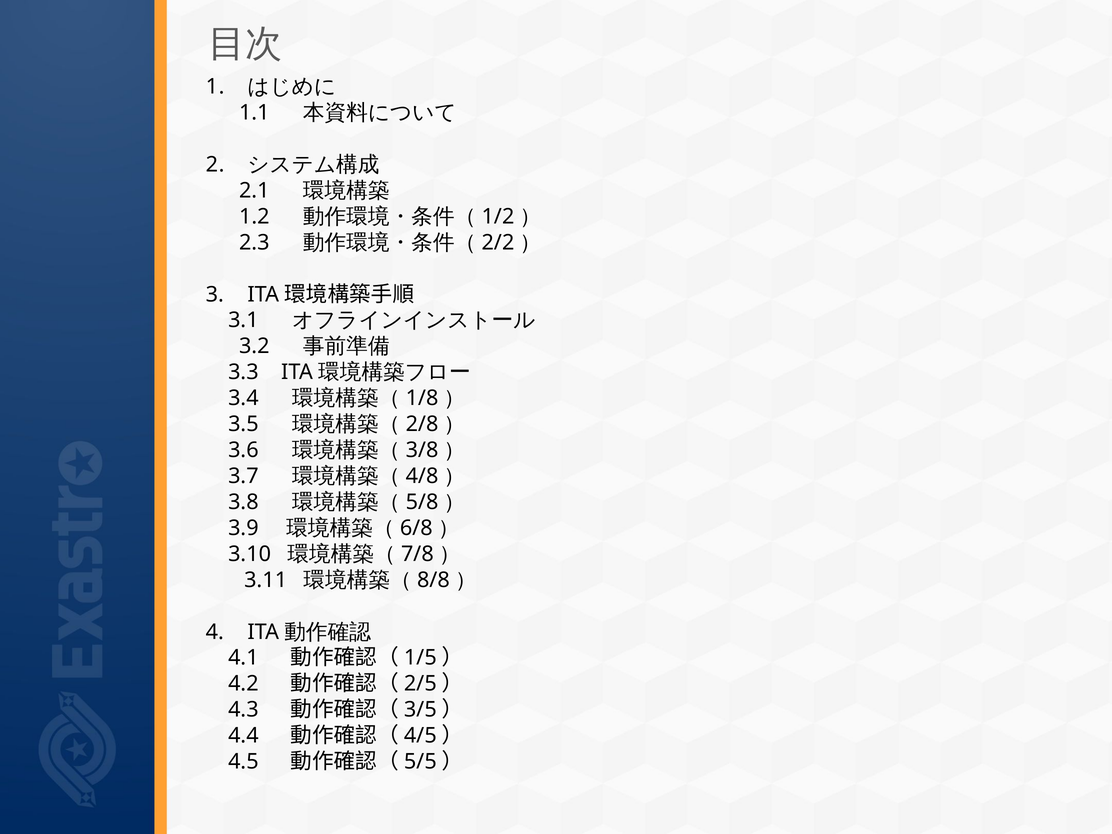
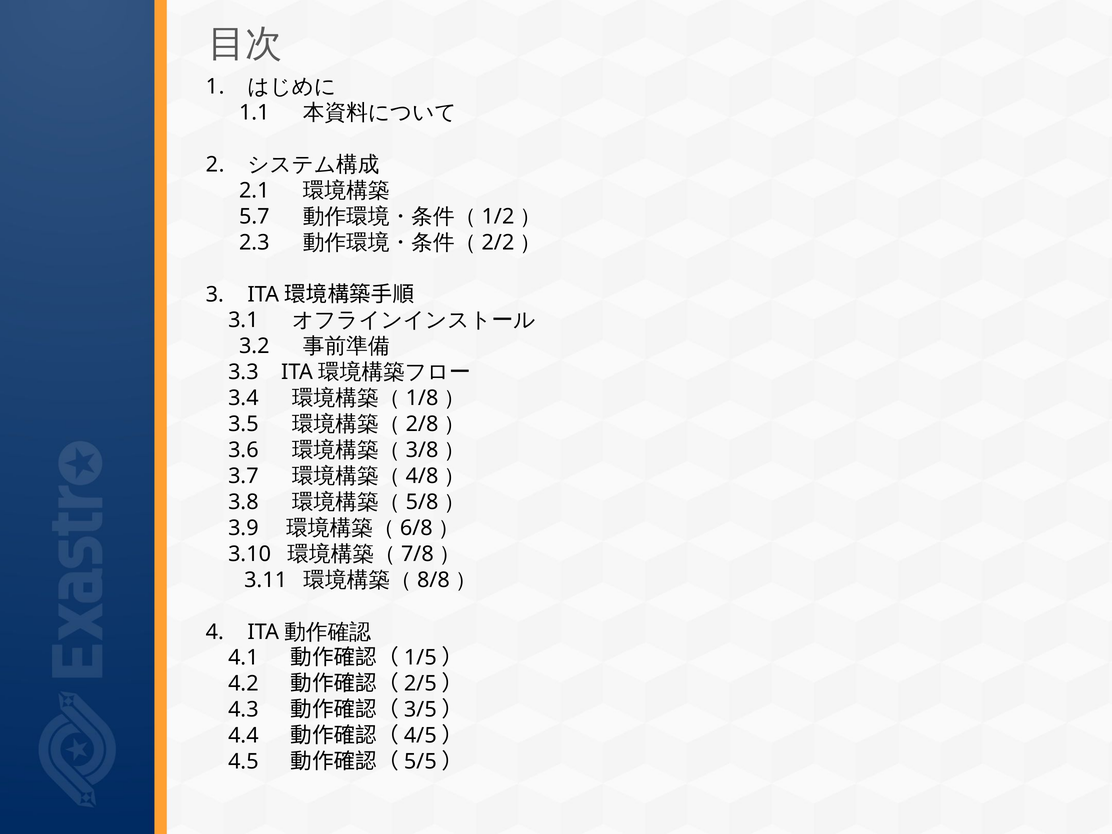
1.2: 1.2 -> 5.7
